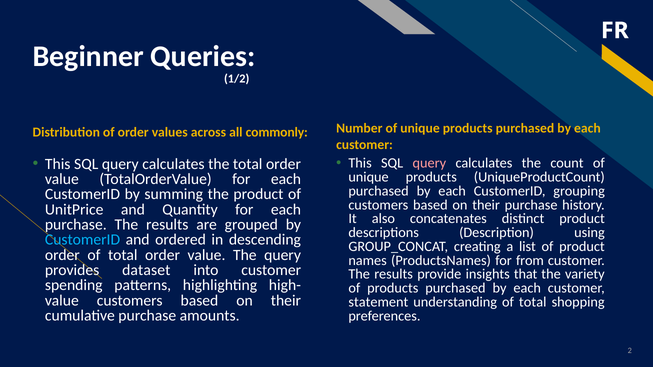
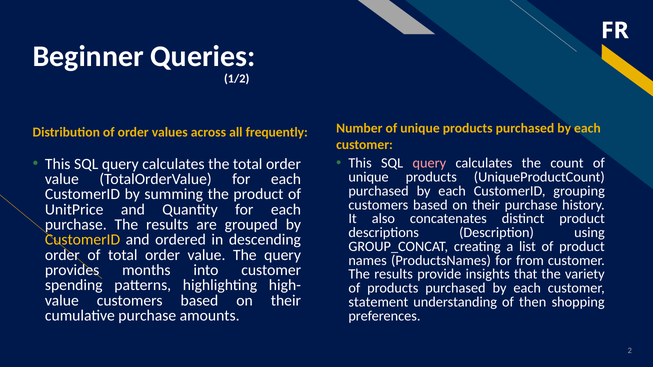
commonly: commonly -> frequently
CustomerID at (83, 240) colour: light blue -> yellow
dataset: dataset -> months
understanding of total: total -> then
